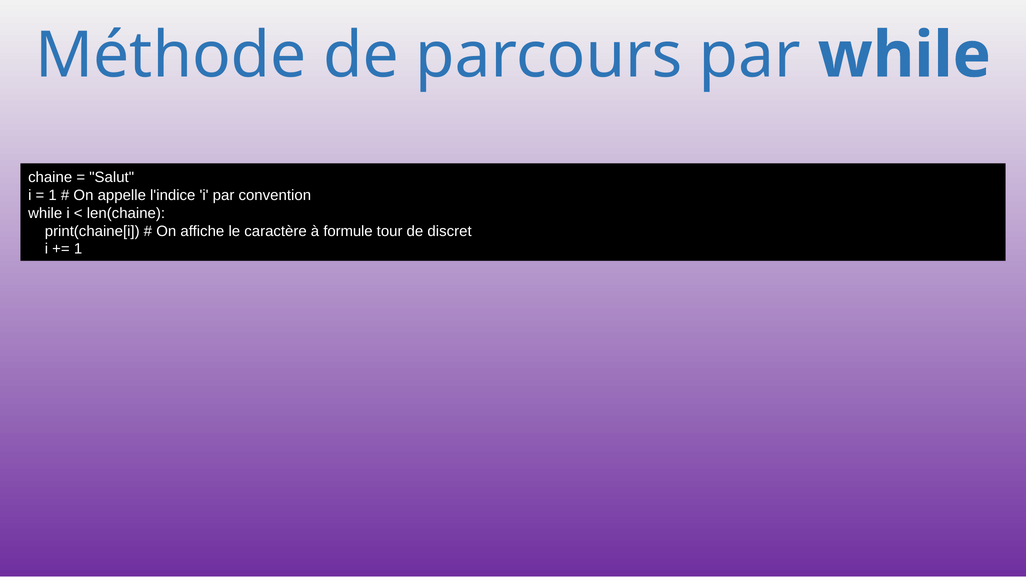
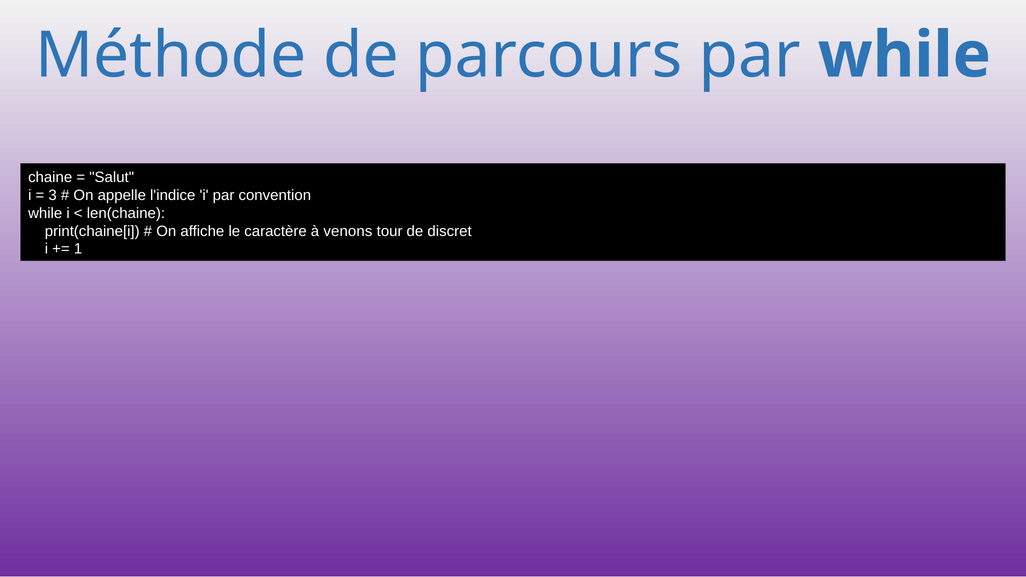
1 at (53, 195): 1 -> 3
formule: formule -> venons
